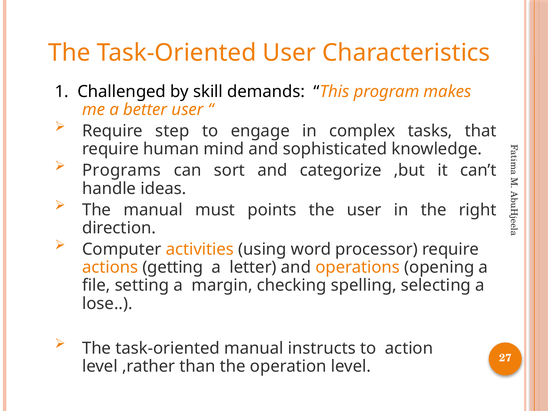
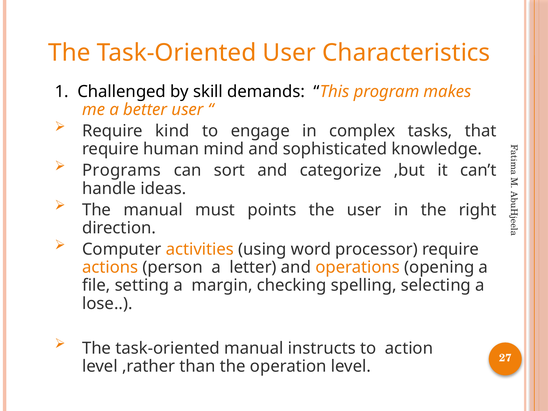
step: step -> kind
getting: getting -> person
